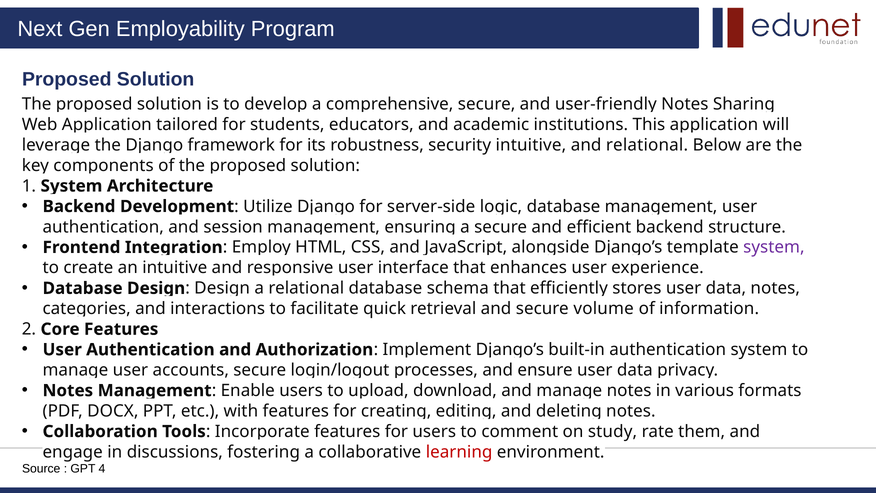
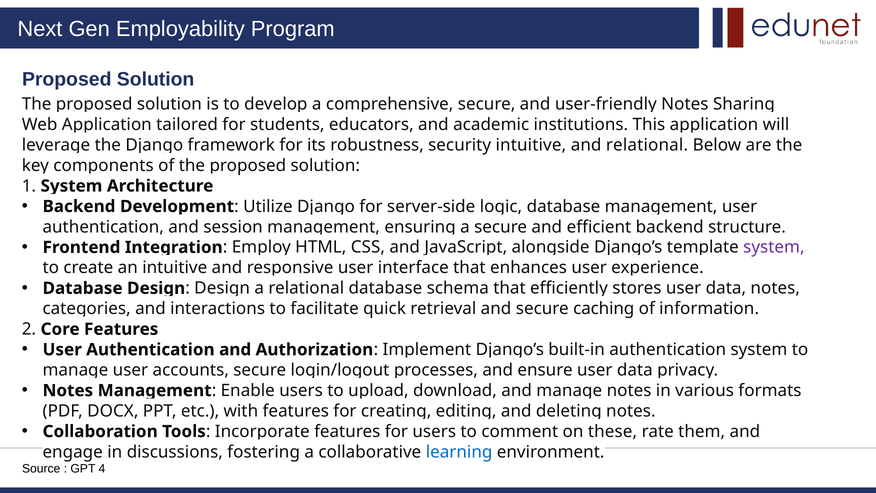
volume: volume -> caching
study: study -> these
learning colour: red -> blue
